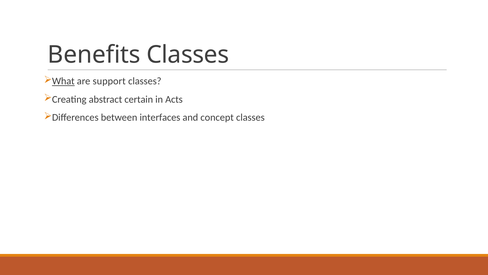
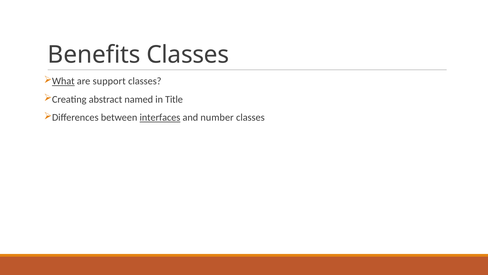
certain: certain -> named
Acts: Acts -> Title
interfaces underline: none -> present
concept: concept -> number
